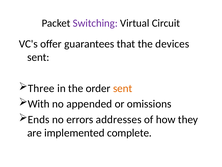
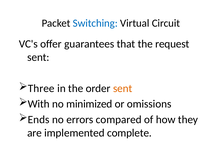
Switching colour: purple -> blue
devices: devices -> request
appended: appended -> minimized
addresses: addresses -> compared
